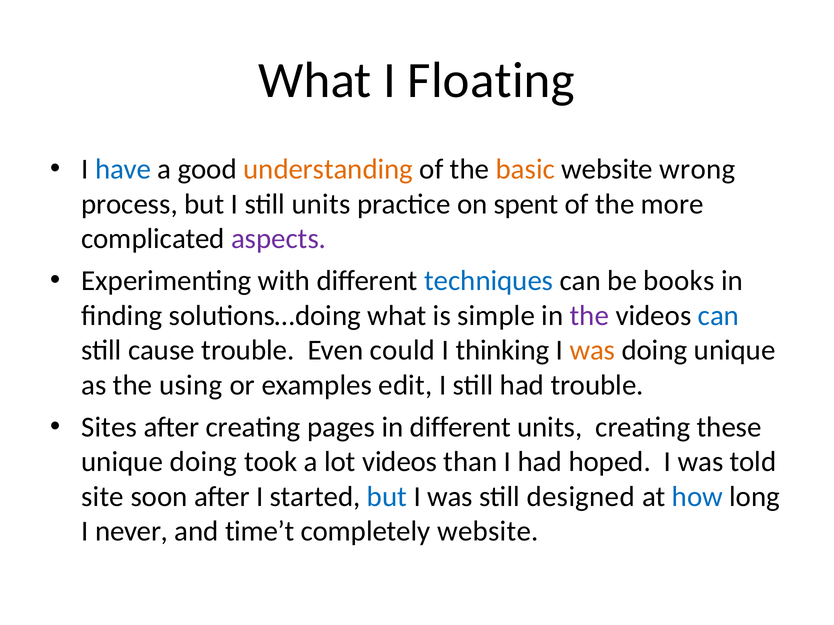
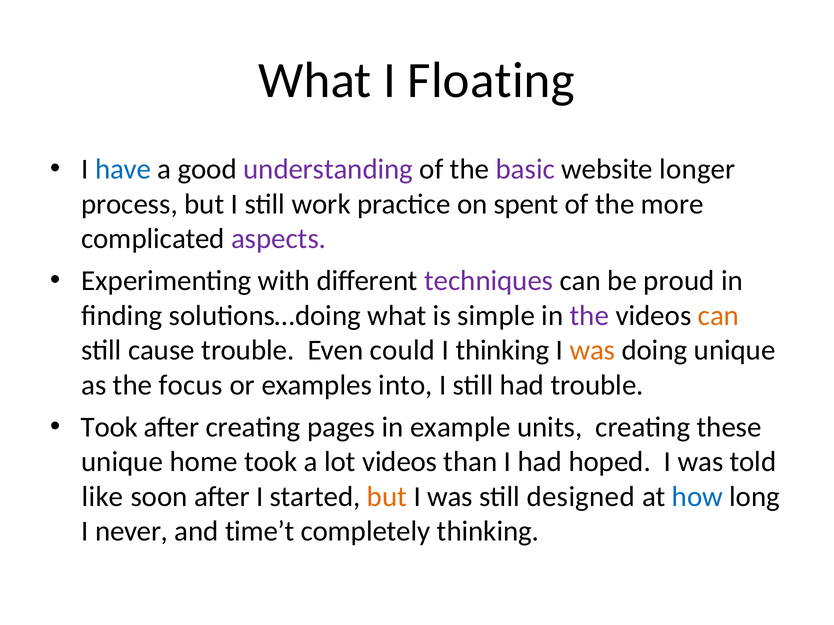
understanding colour: orange -> purple
basic colour: orange -> purple
wrong: wrong -> longer
still units: units -> work
techniques colour: blue -> purple
books: books -> proud
can at (718, 316) colour: blue -> orange
using: using -> focus
edit: edit -> into
Sites at (109, 428): Sites -> Took
in different: different -> example
unique doing: doing -> home
site: site -> like
but at (387, 497) colour: blue -> orange
completely website: website -> thinking
